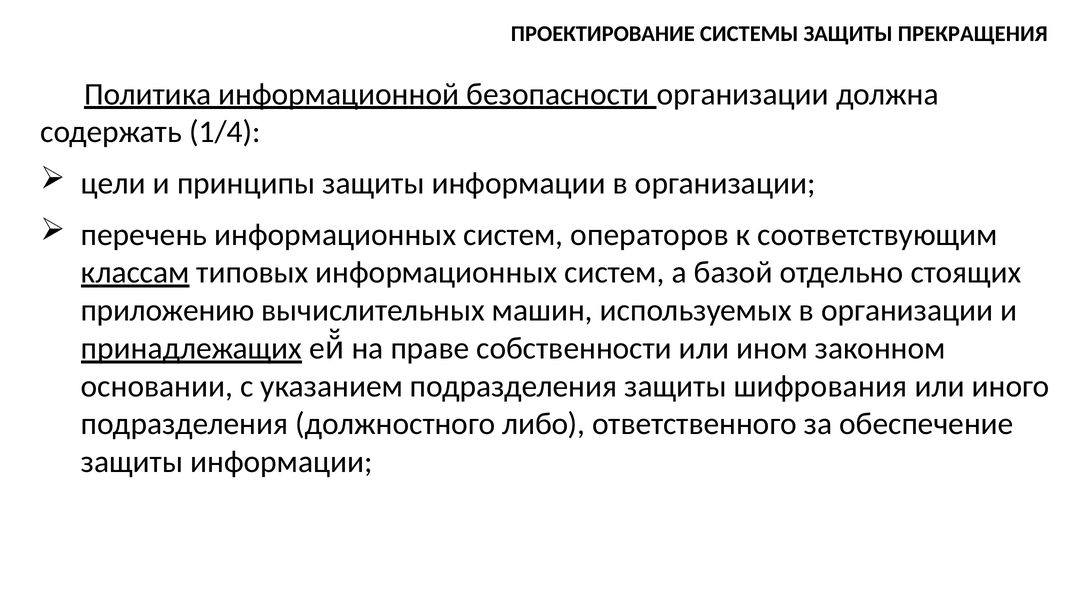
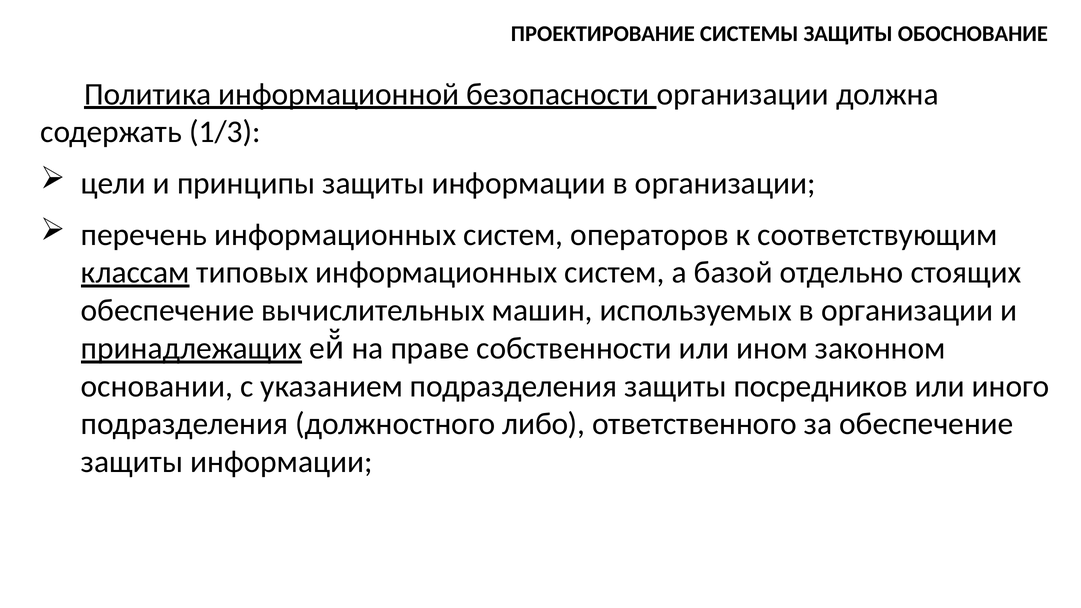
ПРЕКРАЩЕНИЯ: ПРЕКРАЩЕНИЯ -> ОБОСНОВАНИЕ
1/4: 1/4 -> 1/3
приложению at (168, 310): приложению -> обеспечение
шифрования: шифрования -> посредников
